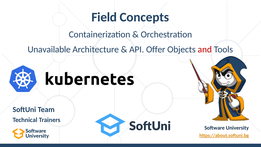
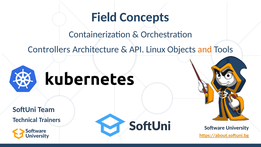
Unavailable: Unavailable -> Controllers
Offer: Offer -> Linux
and colour: red -> orange
